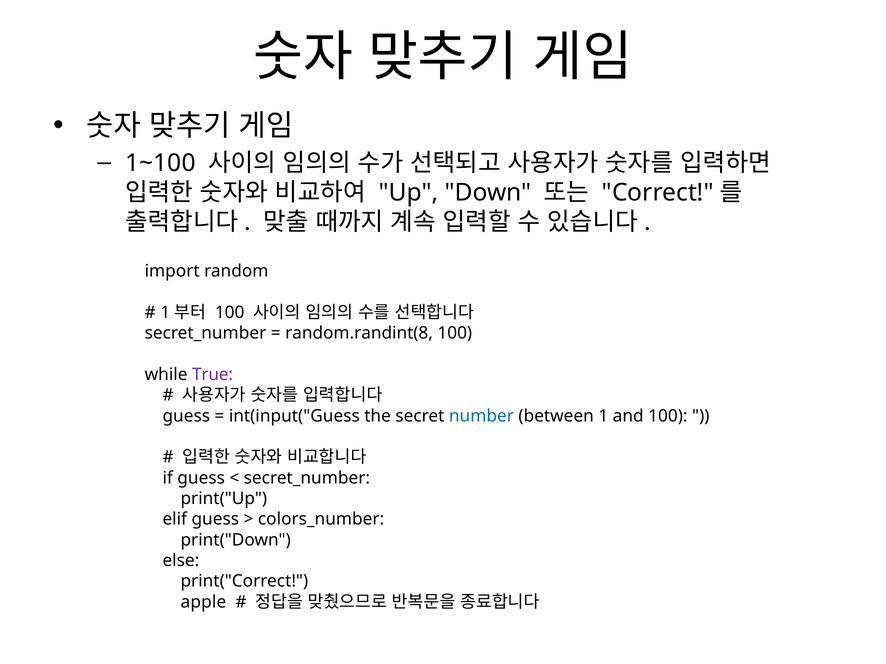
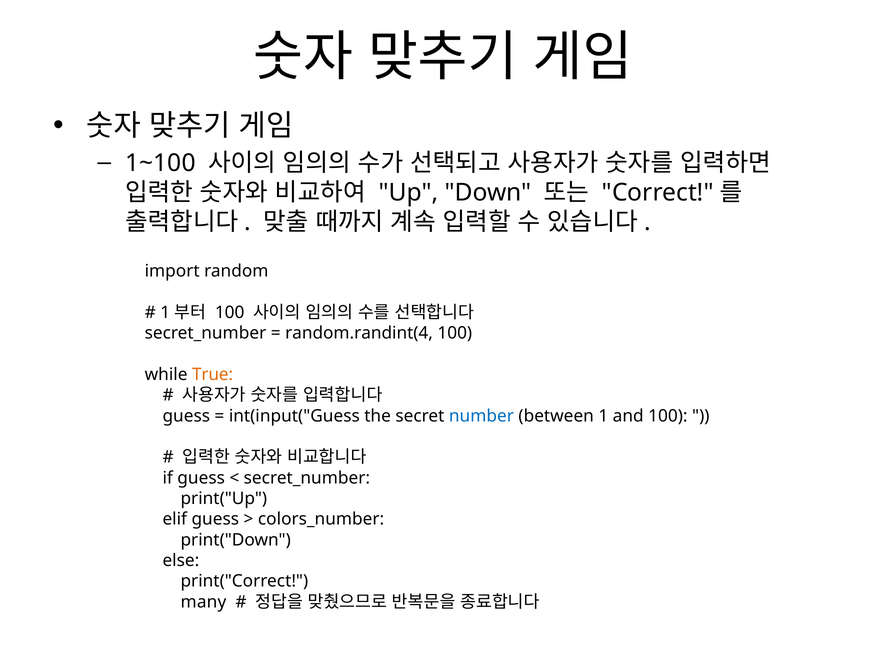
random.randint(8: random.randint(8 -> random.randint(4
True colour: purple -> orange
apple: apple -> many
